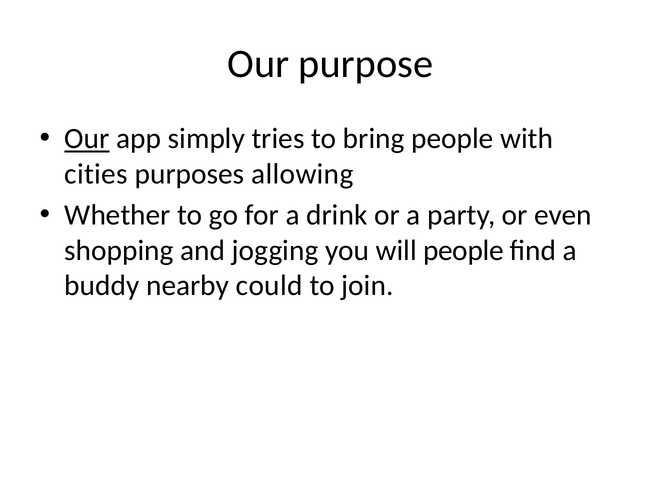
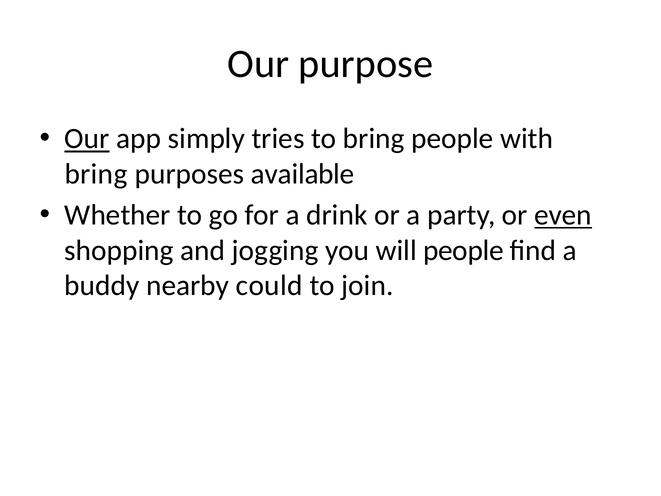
cities at (96, 174): cities -> bring
allowing: allowing -> available
even underline: none -> present
